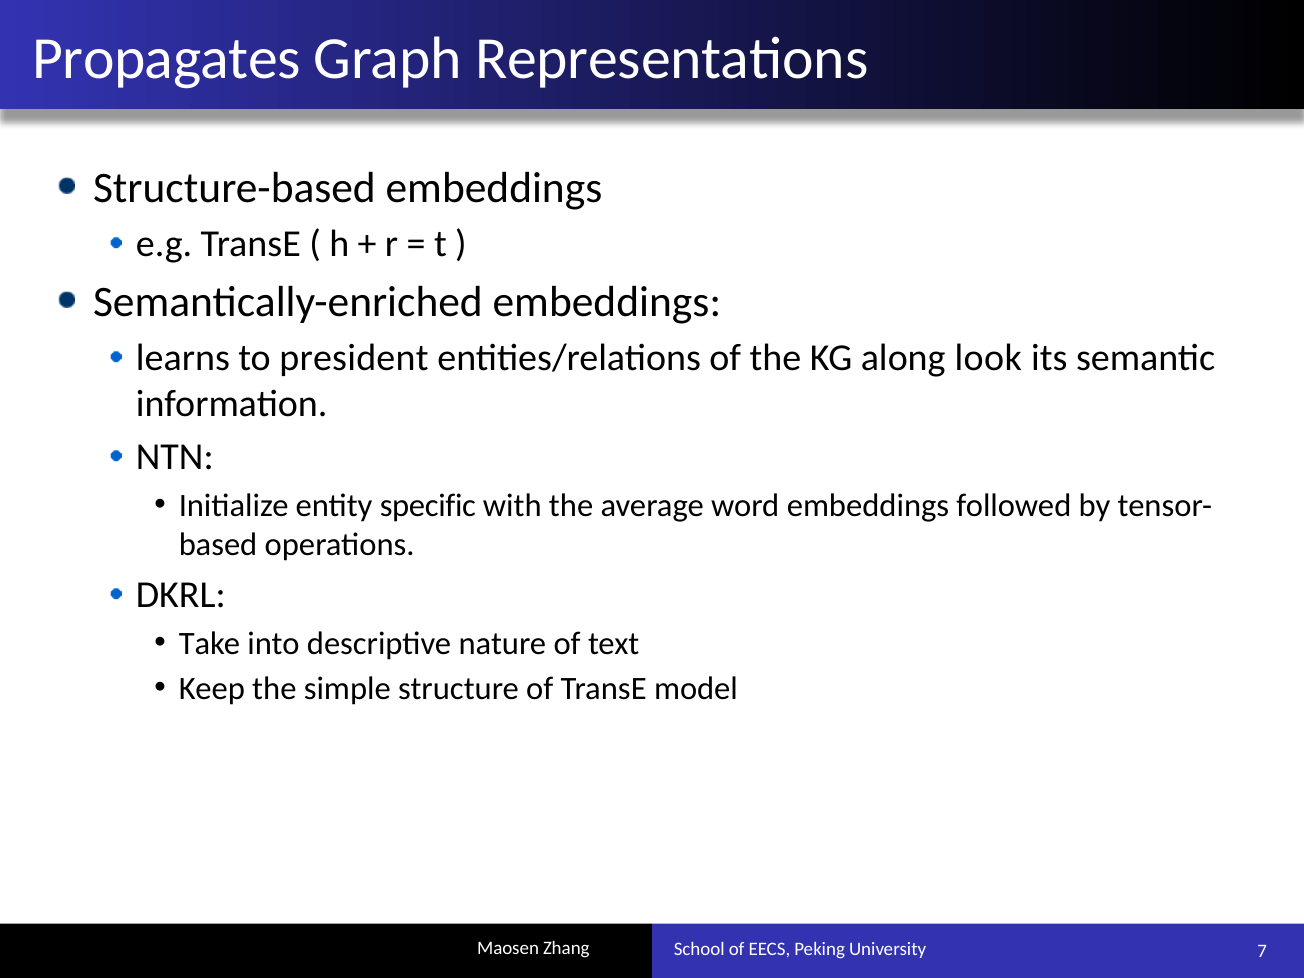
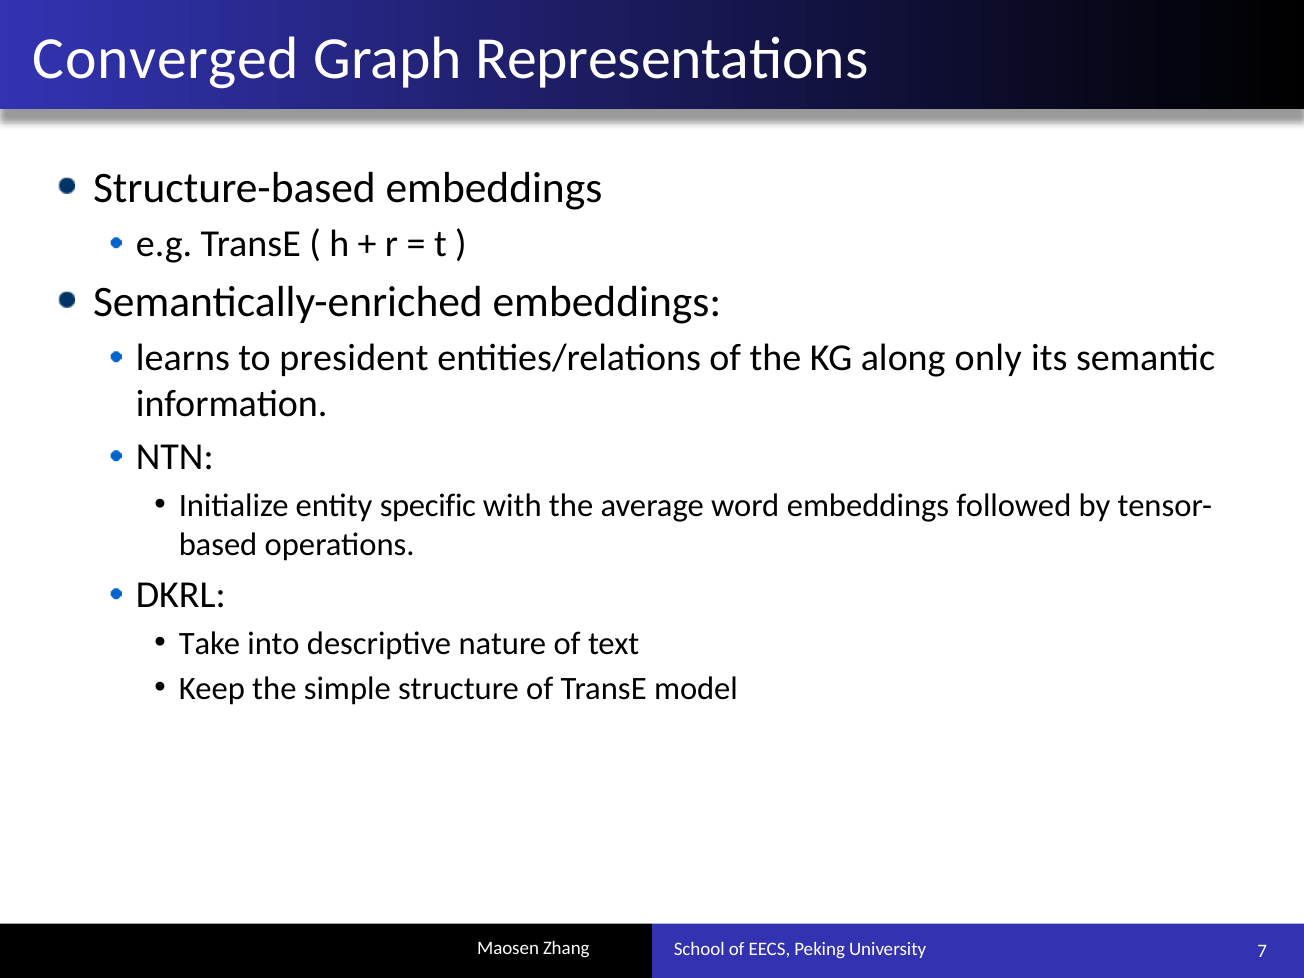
Propagates: Propagates -> Converged
look: look -> only
